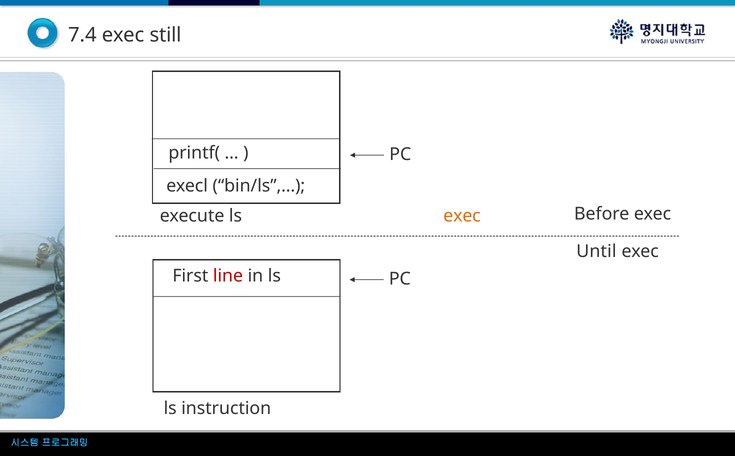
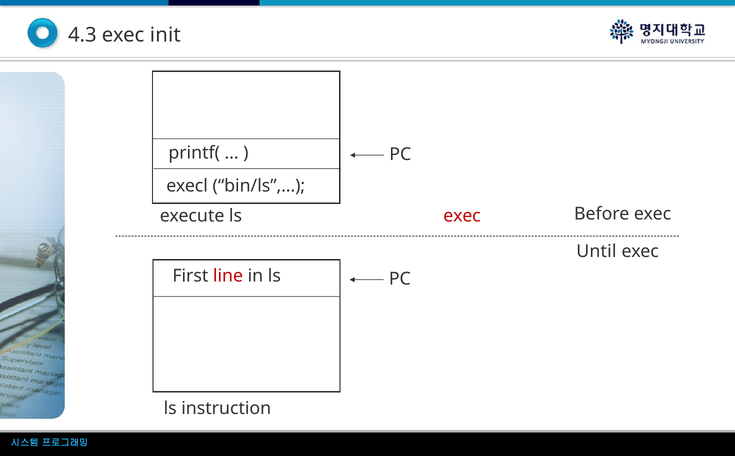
7.4: 7.4 -> 4.3
still: still -> init
exec at (462, 216) colour: orange -> red
